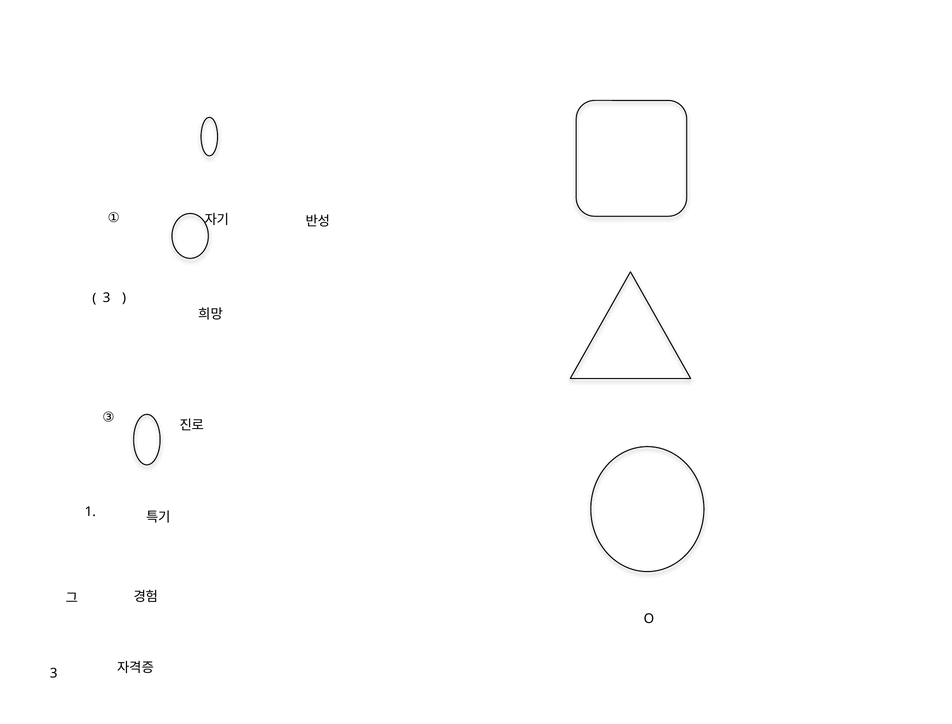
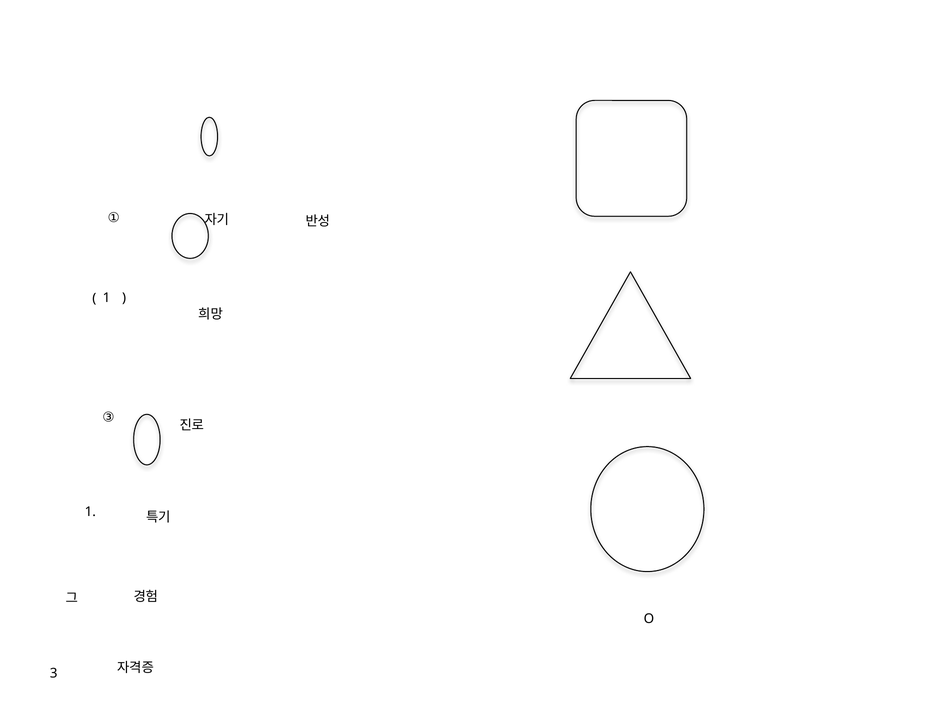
3 at (107, 298): 3 -> 1
